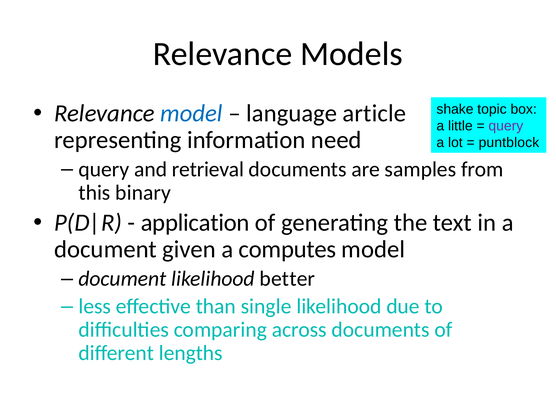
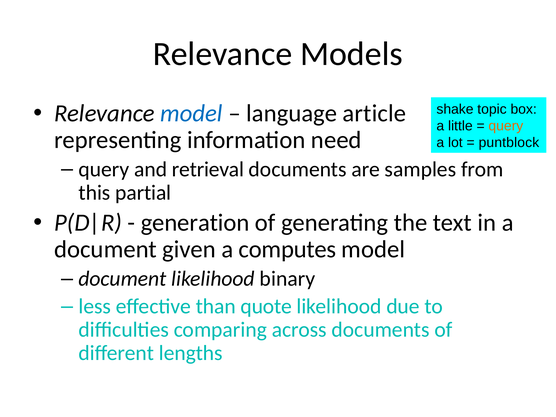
query at (506, 126) colour: purple -> orange
binary: binary -> partial
application: application -> generation
better: better -> binary
single: single -> quote
